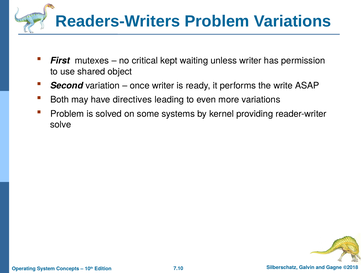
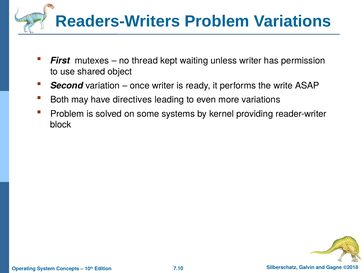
critical: critical -> thread
solve: solve -> block
